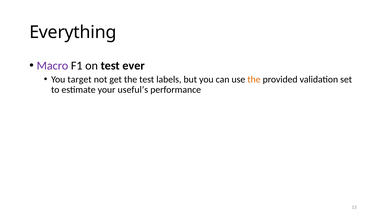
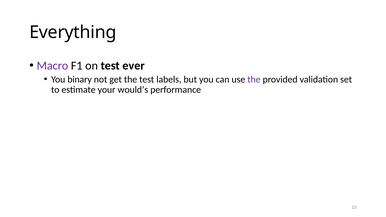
target: target -> binary
the at (254, 79) colour: orange -> purple
useful’s: useful’s -> would’s
